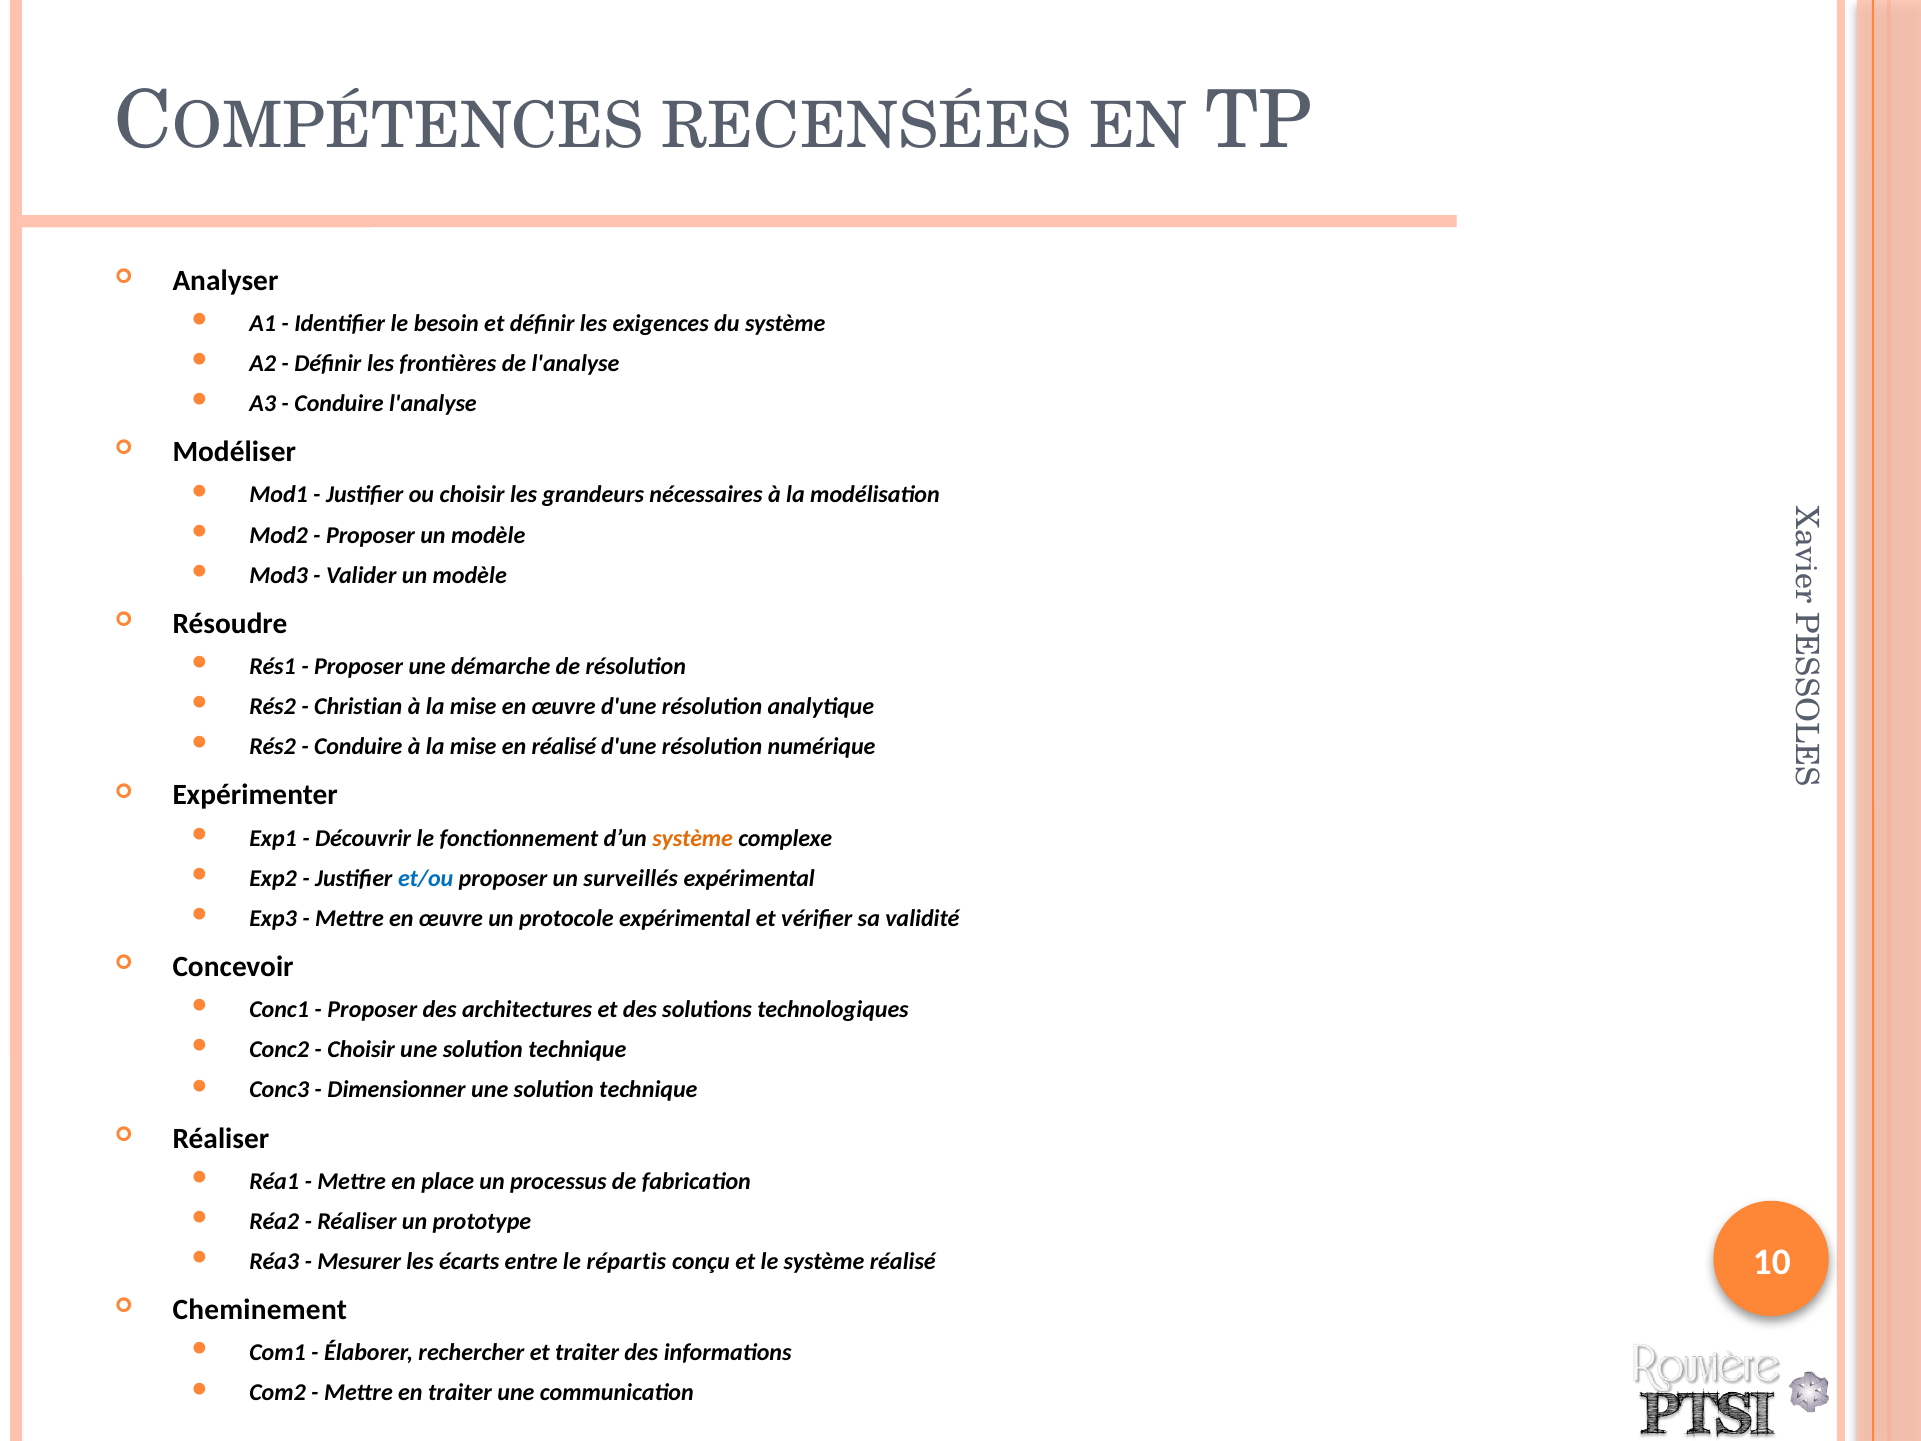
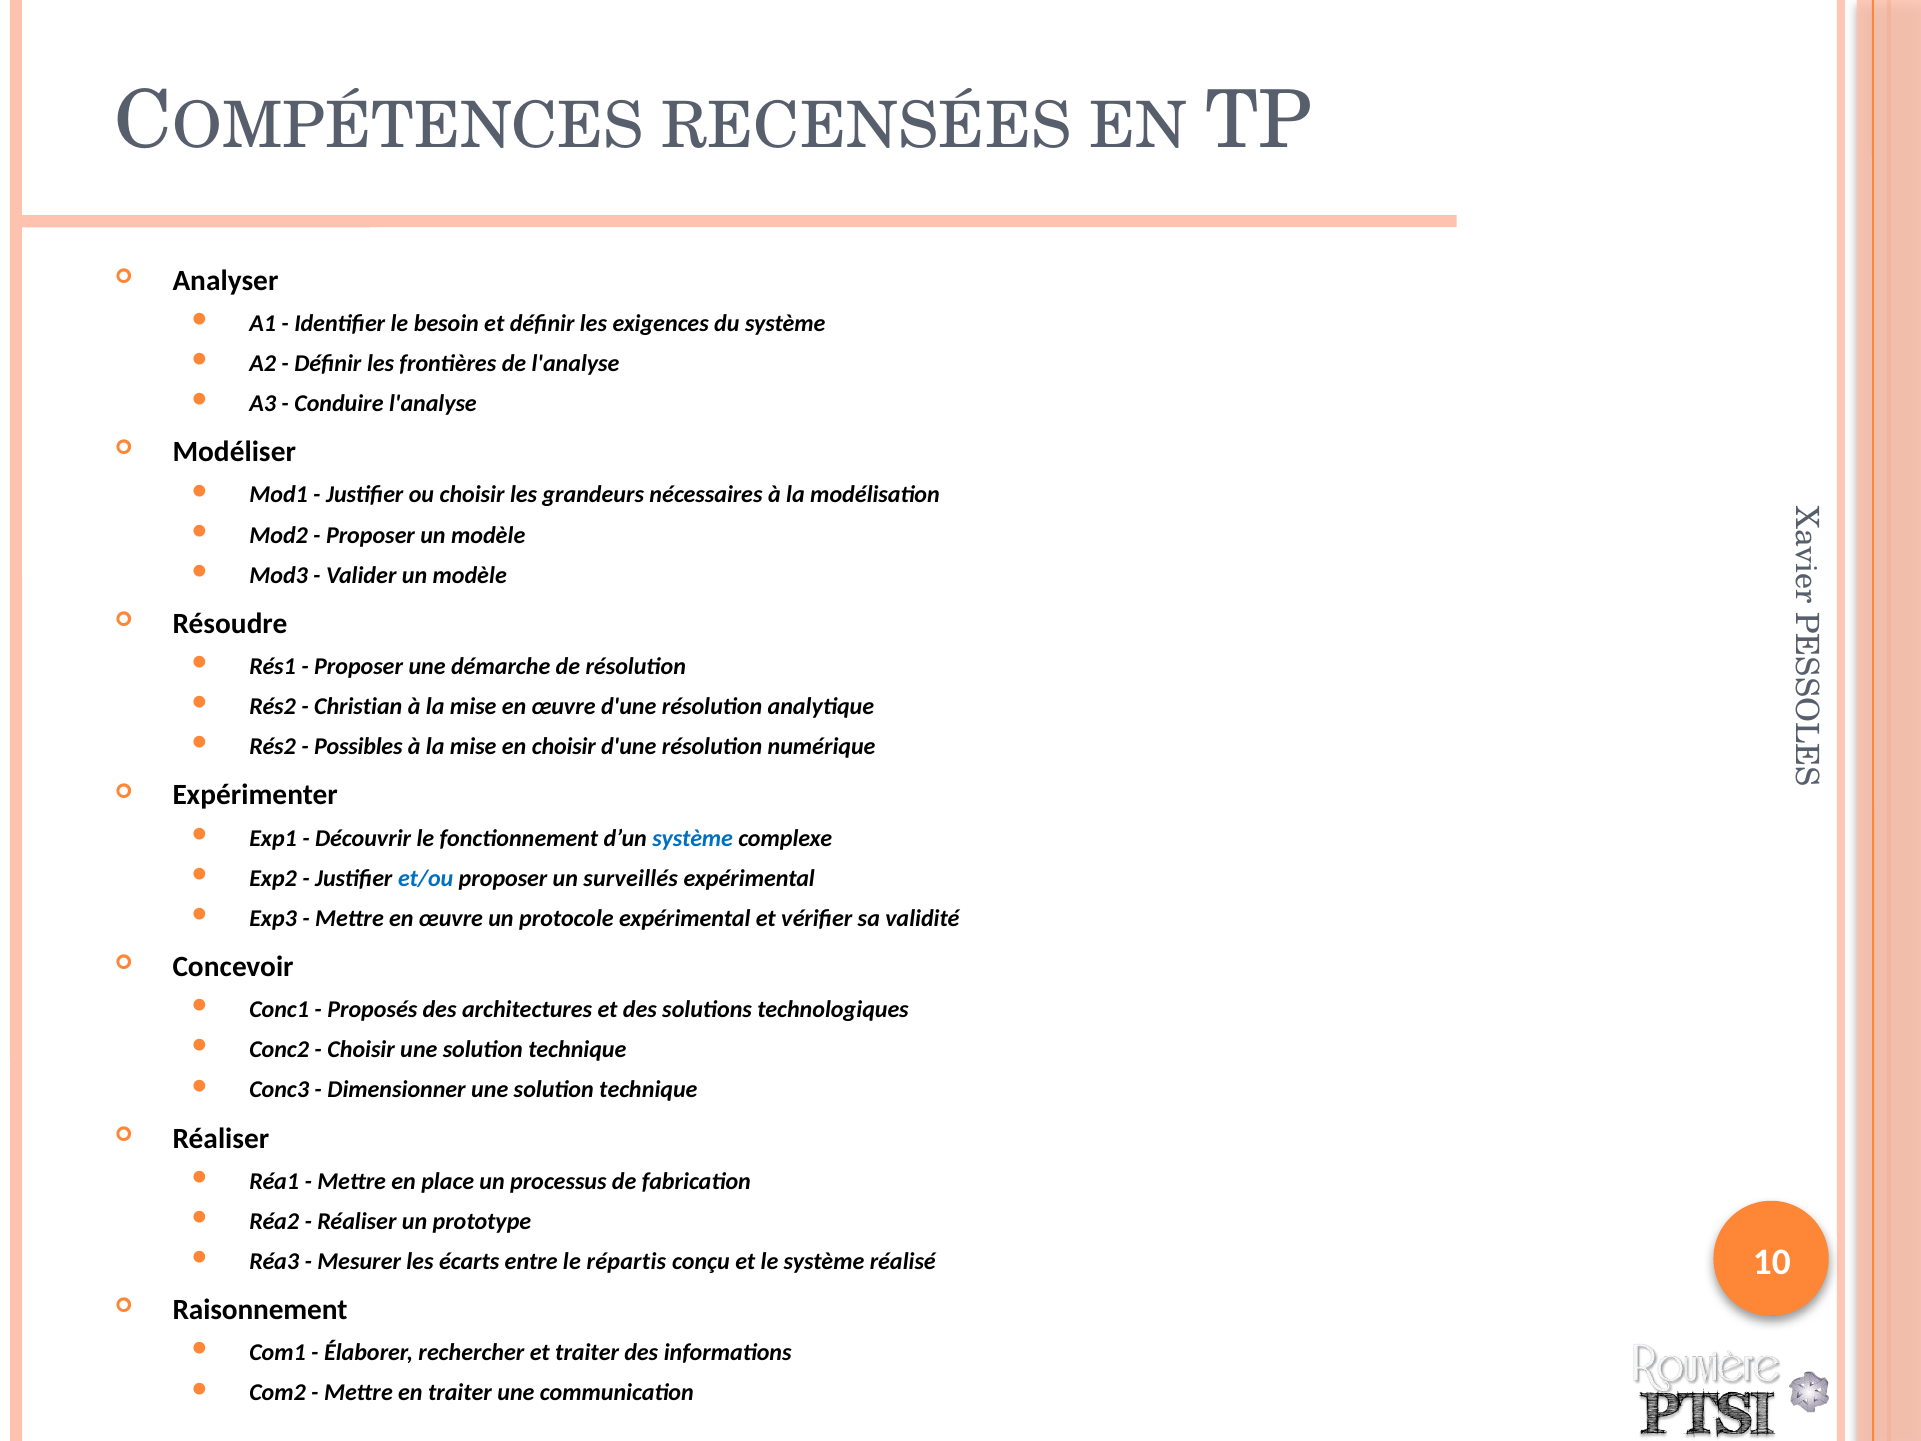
Conduire at (358, 747): Conduire -> Possibles
en réalisé: réalisé -> choisir
système at (693, 838) colour: orange -> blue
Proposer at (372, 1010): Proposer -> Proposés
Cheminement: Cheminement -> Raisonnement
